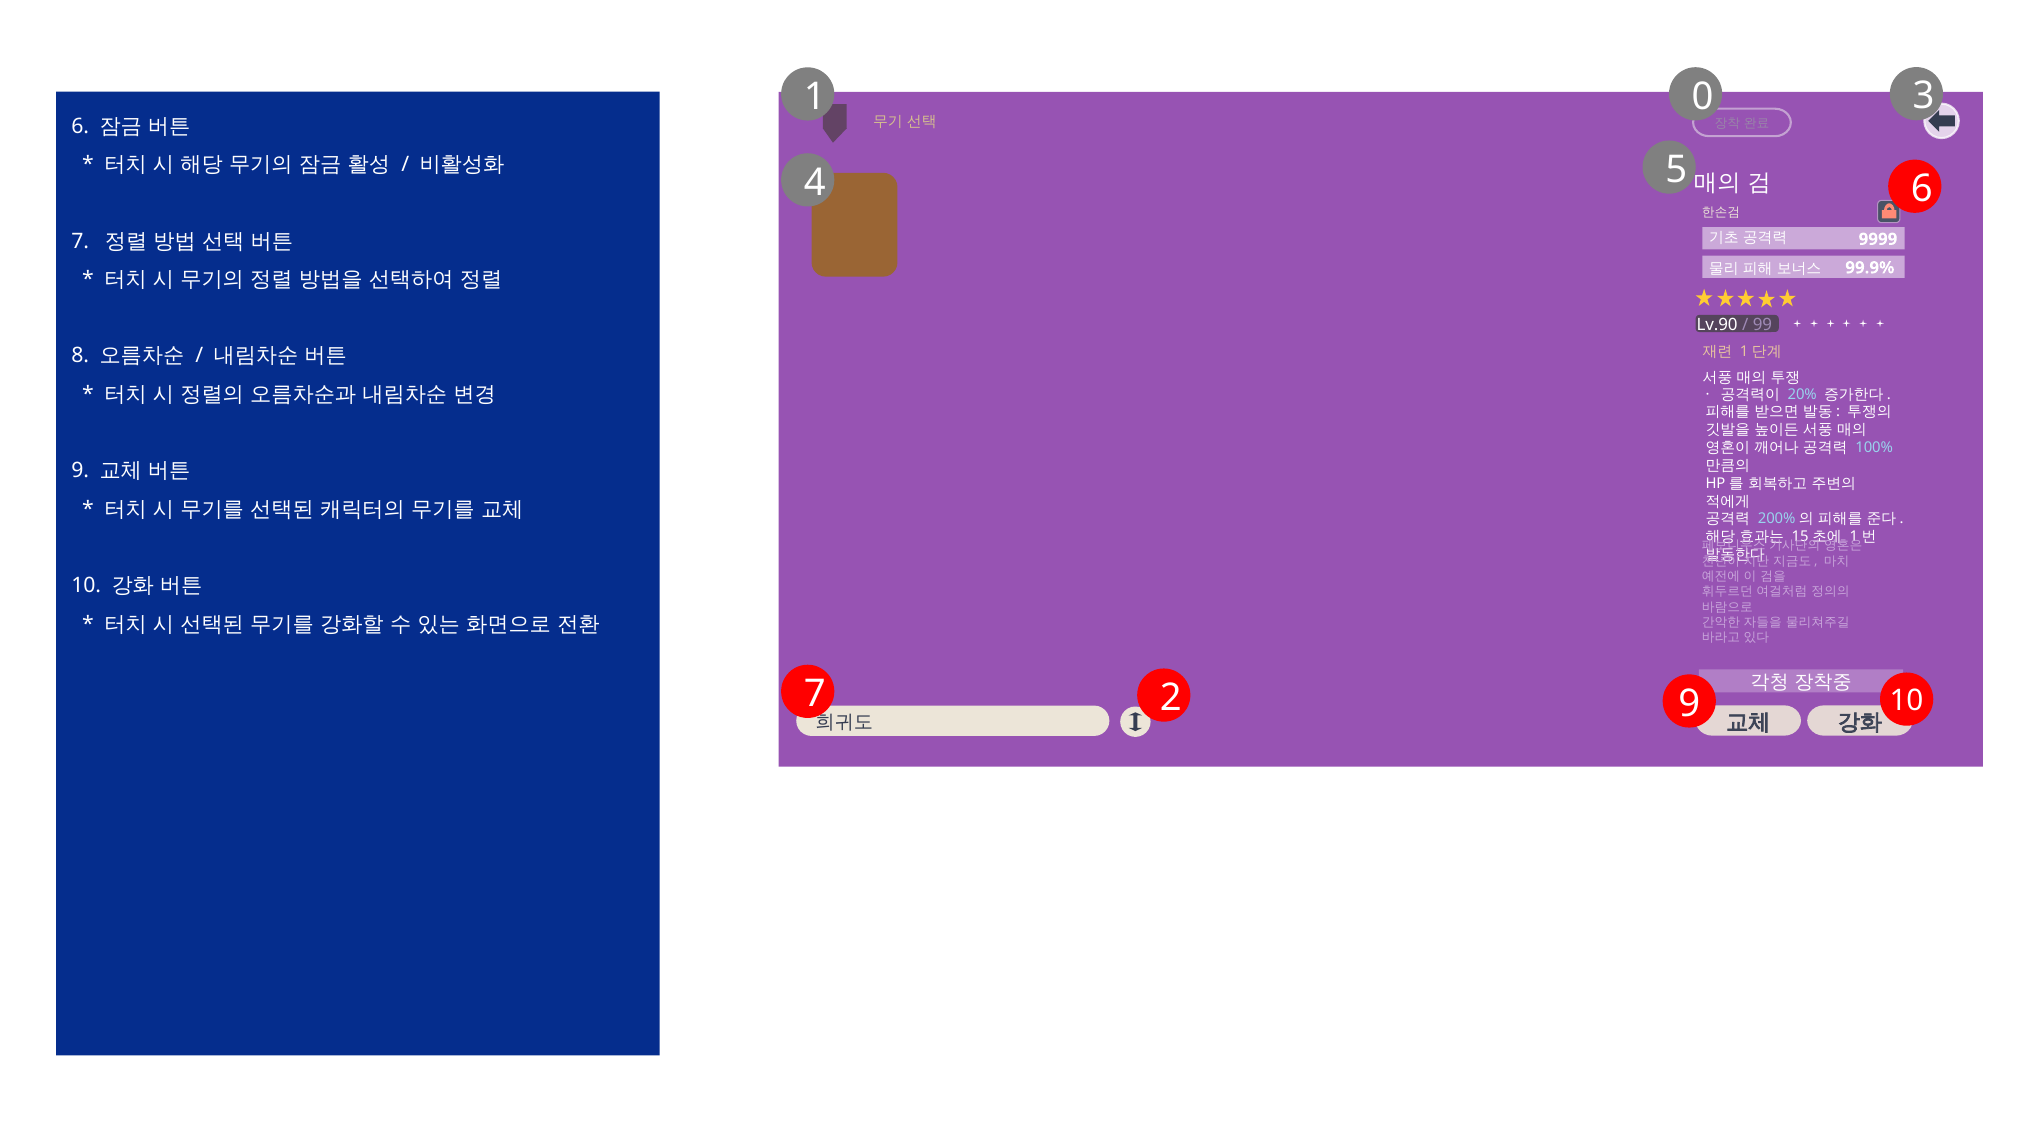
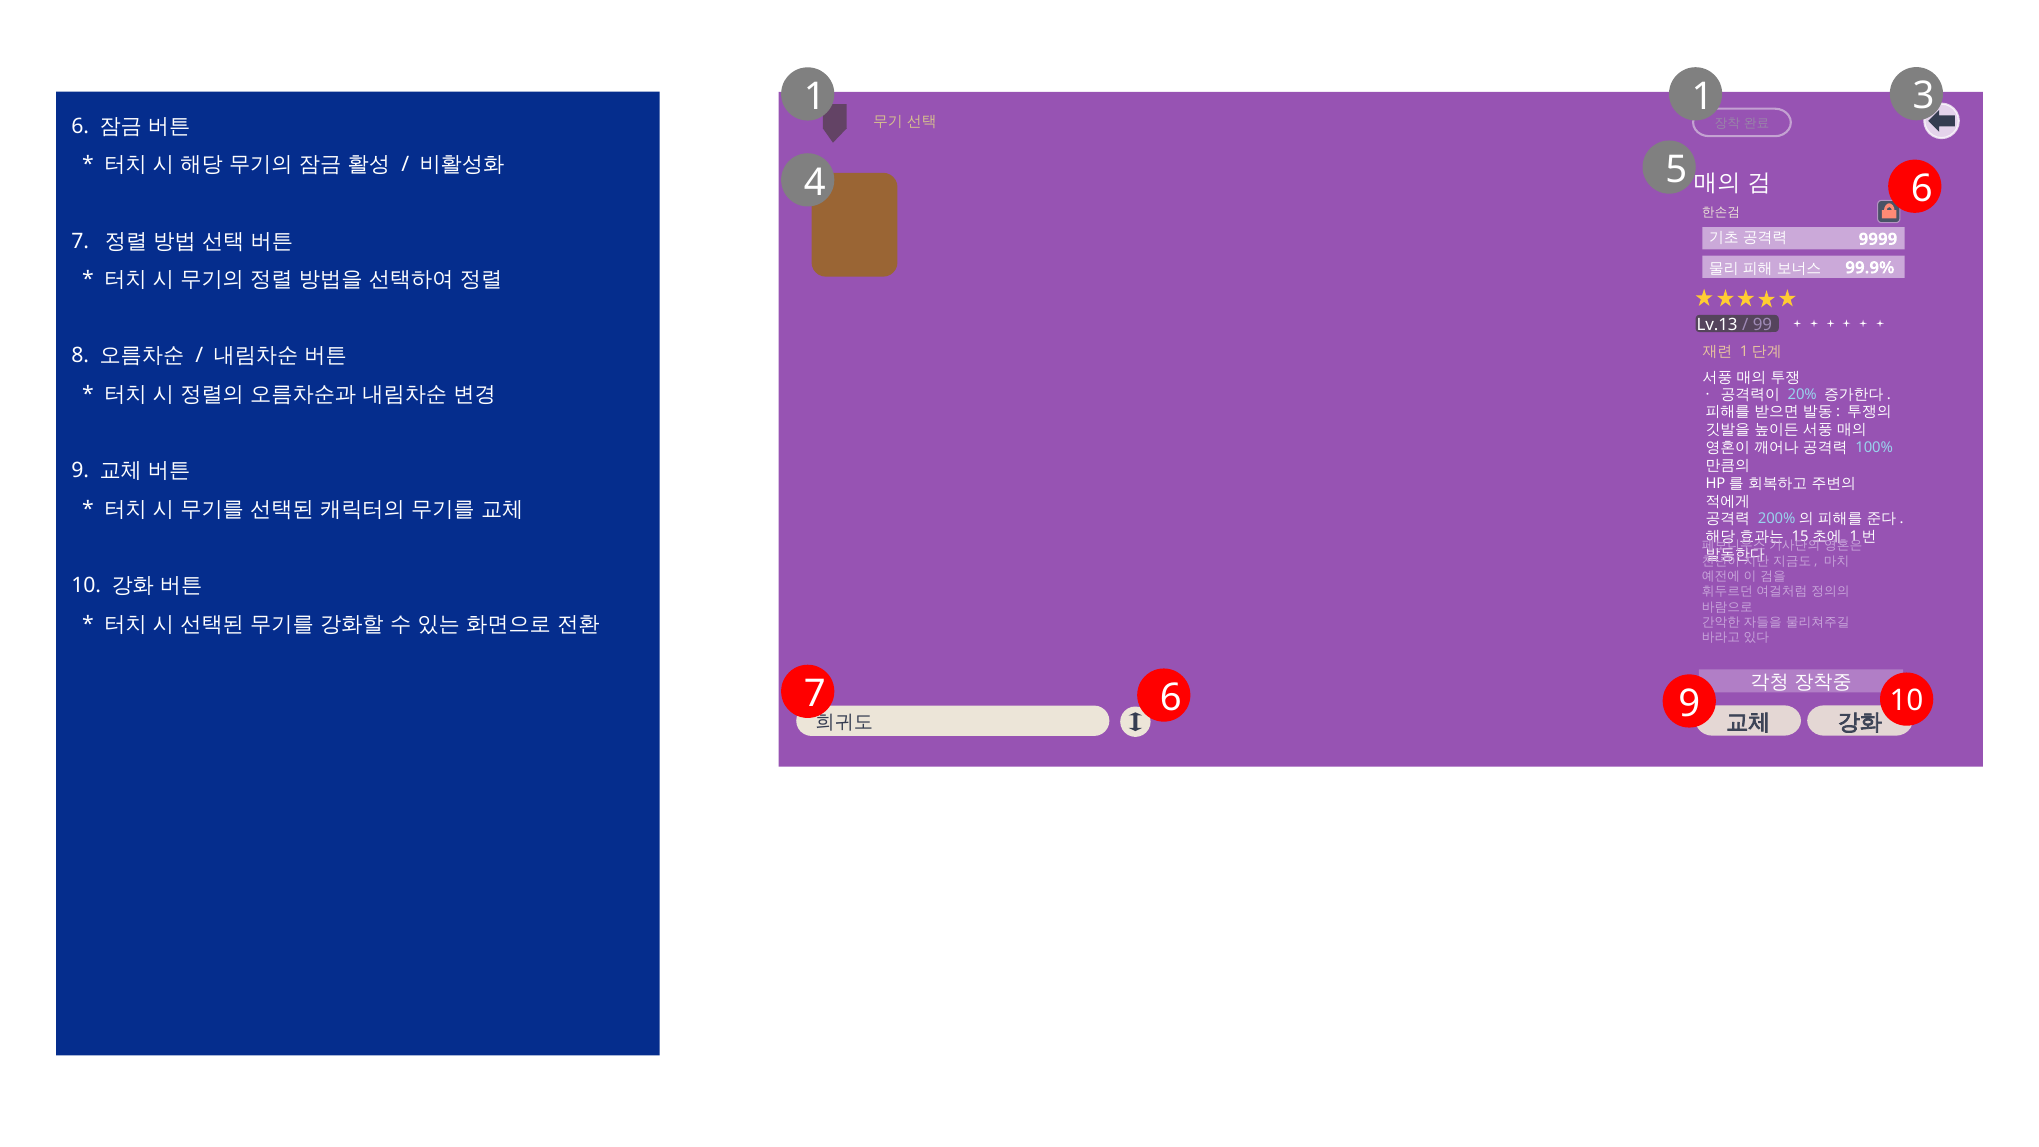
1 0: 0 -> 1
Lv.90: Lv.90 -> Lv.13
7 2: 2 -> 6
